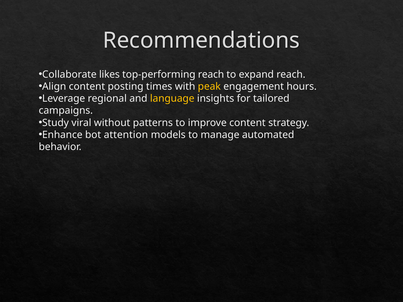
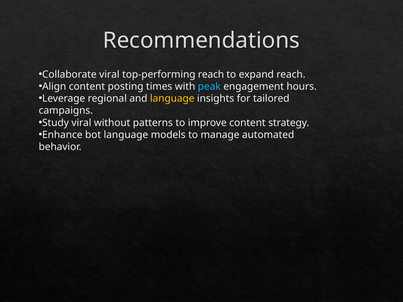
Collaborate likes: likes -> viral
peak colour: yellow -> light blue
bot attention: attention -> language
